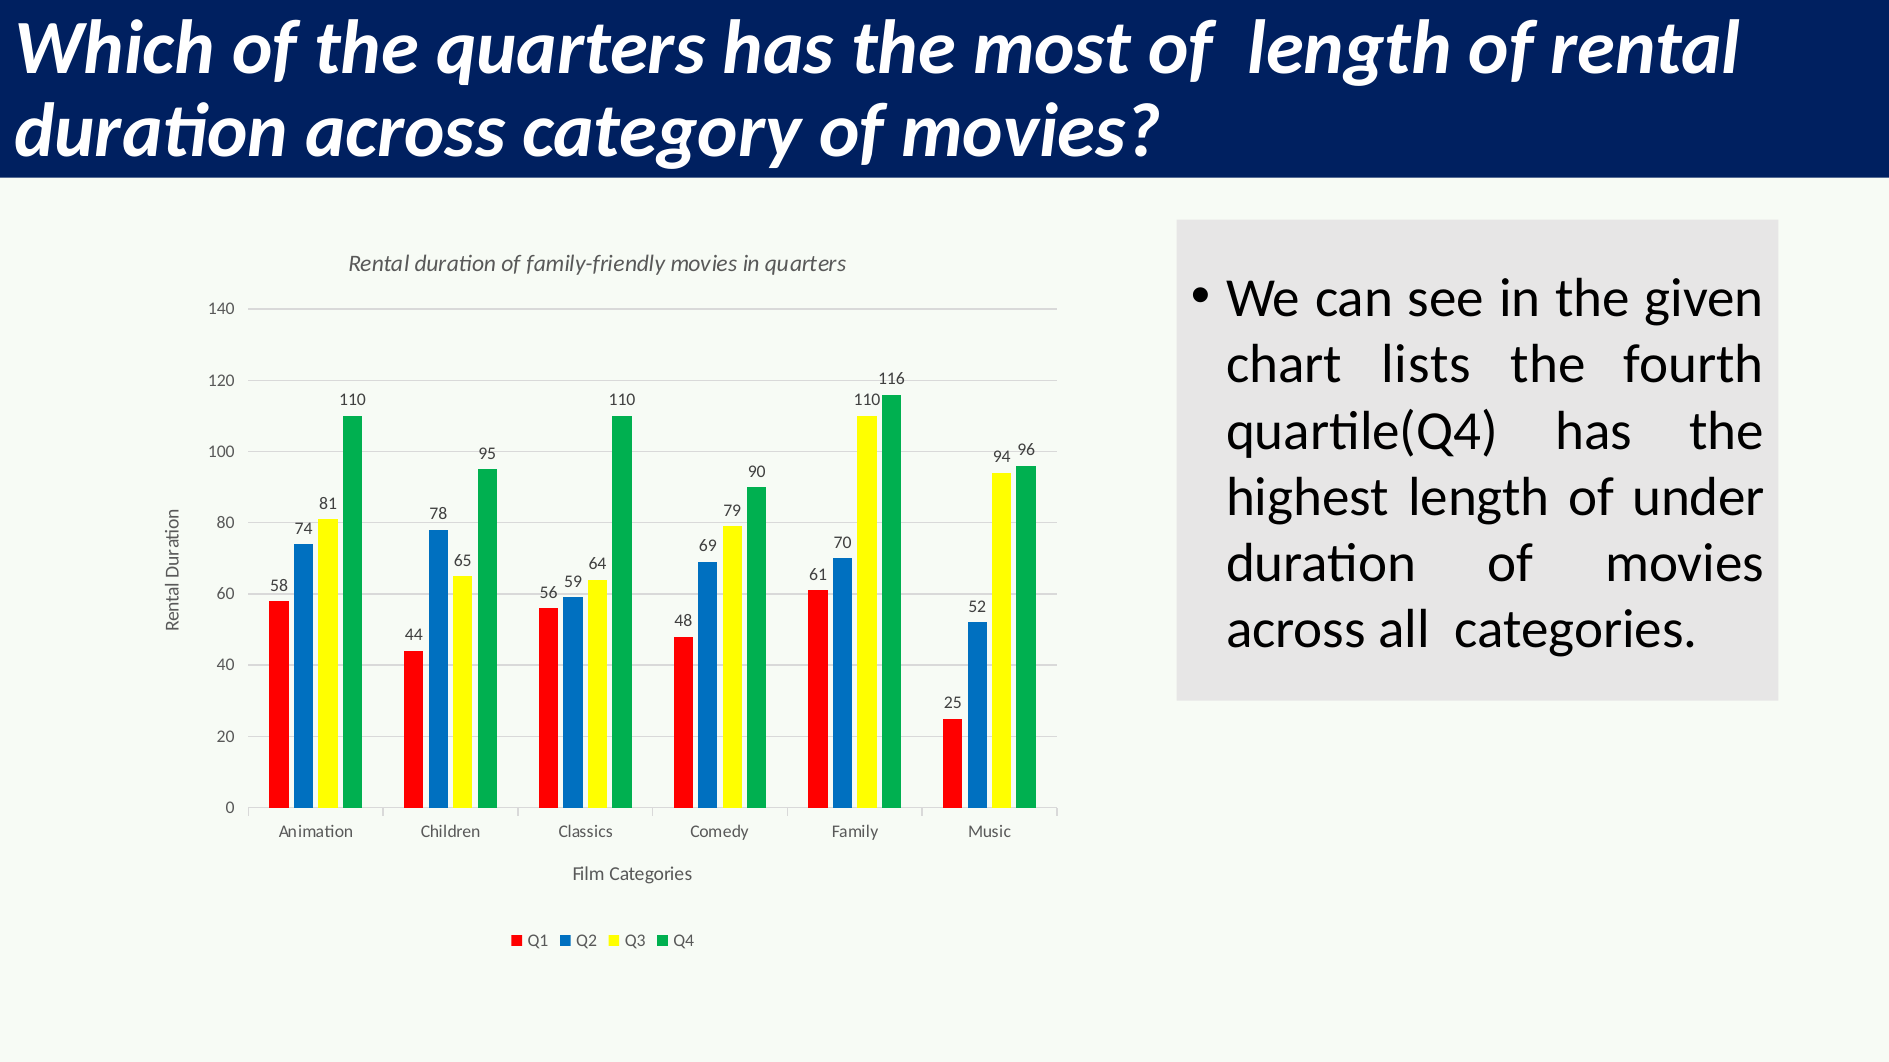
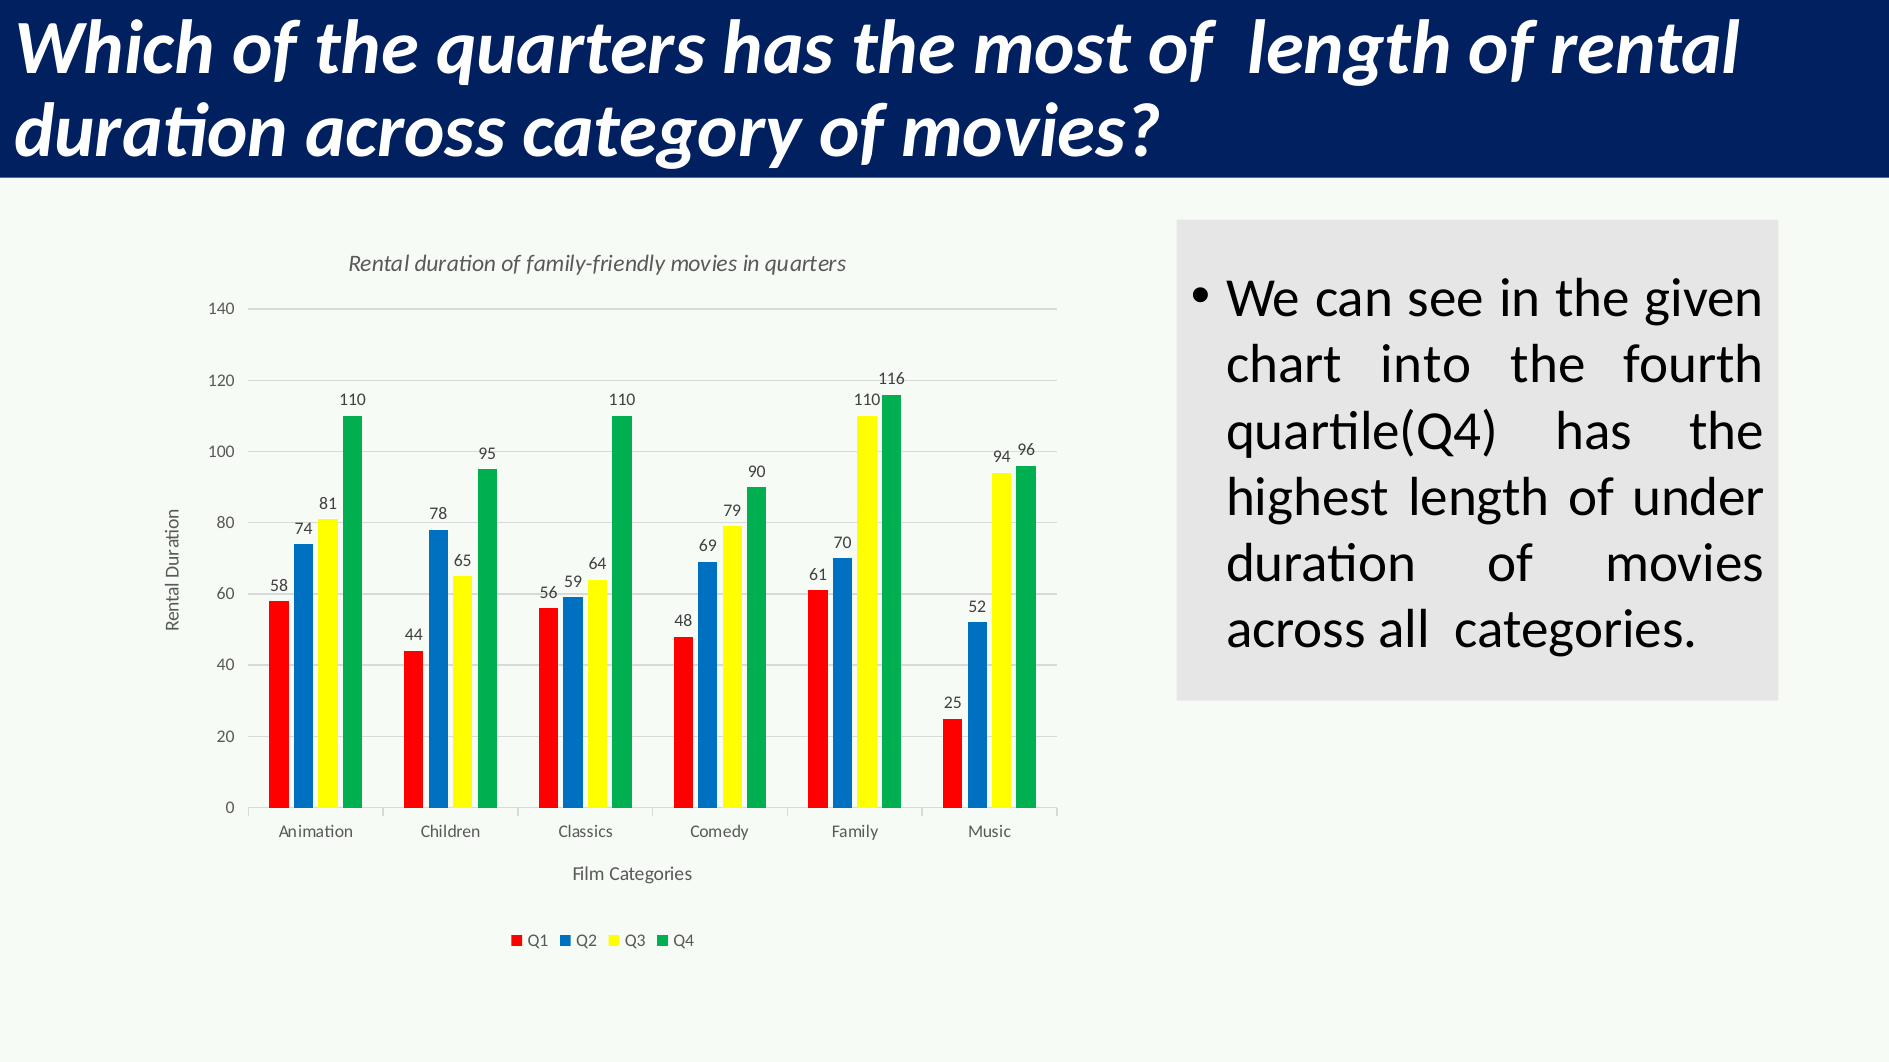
lists: lists -> into
